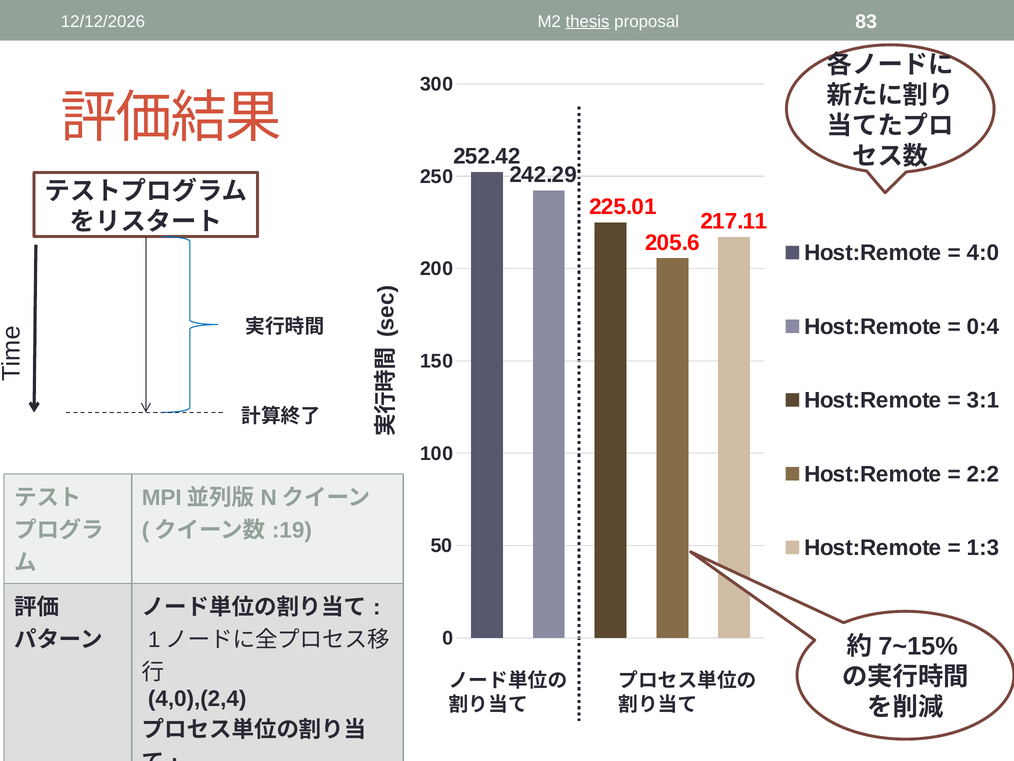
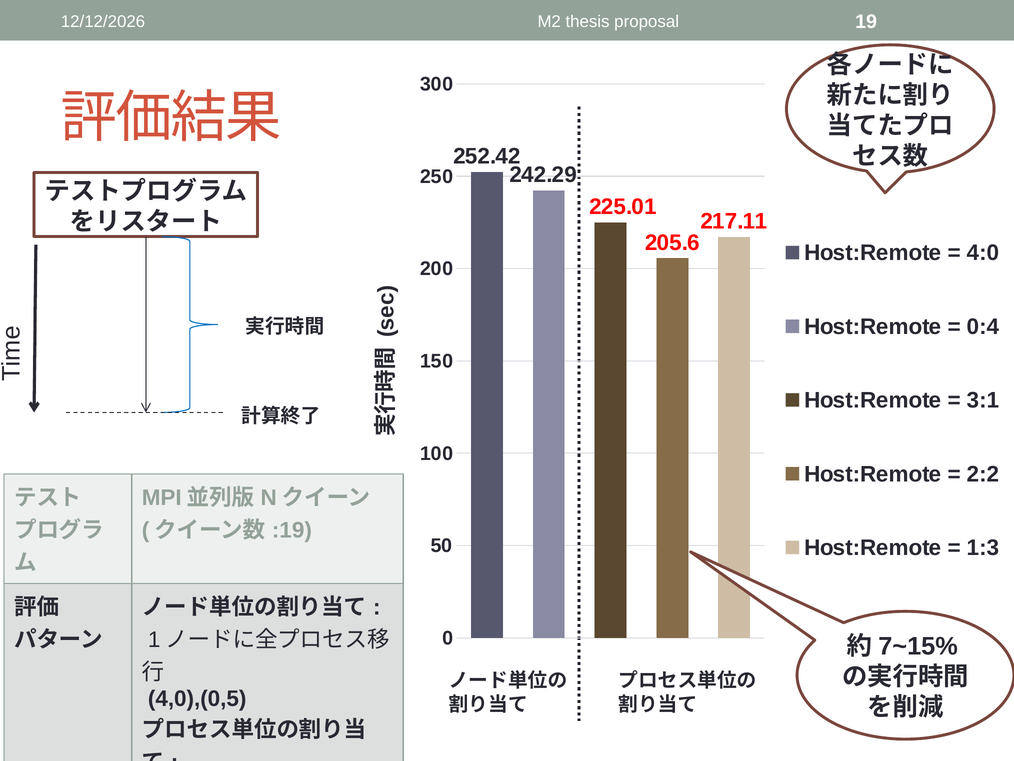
thesis underline: present -> none
83: 83 -> 19
4,0),(2,4: 4,0),(2,4 -> 4,0),(0,5
